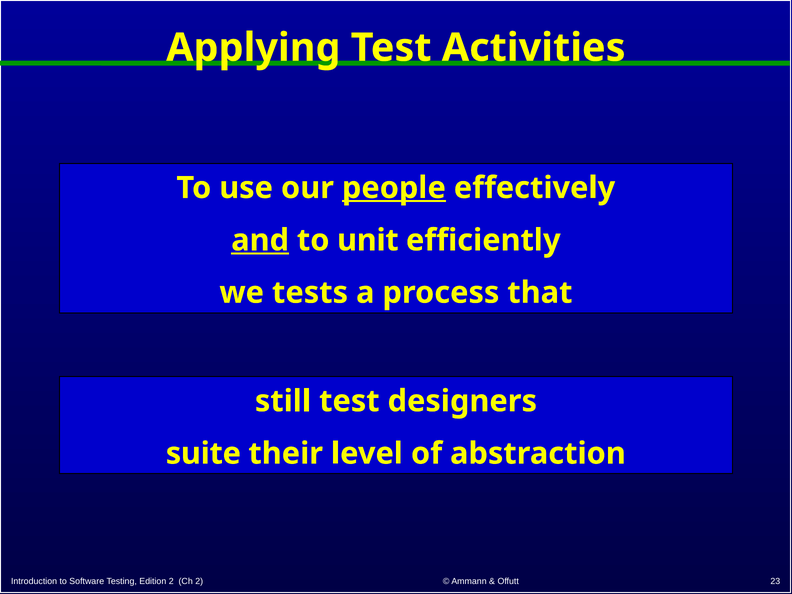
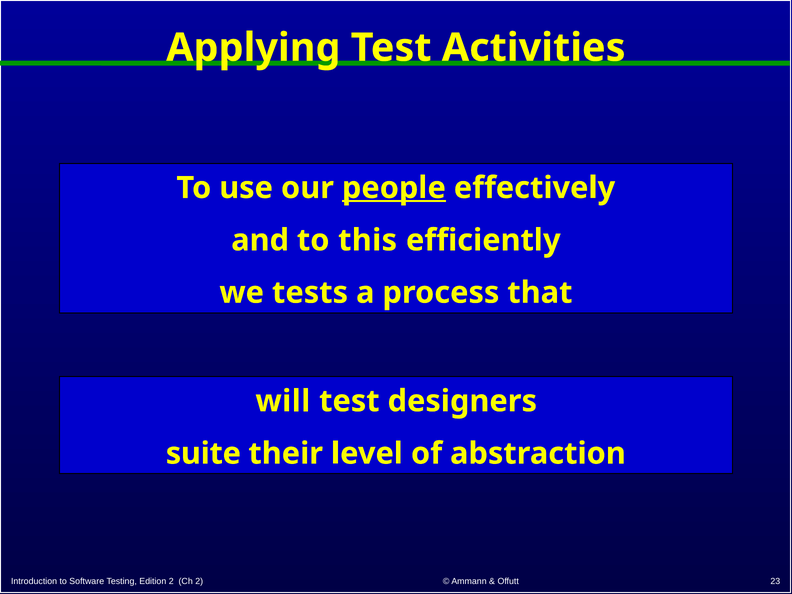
and underline: present -> none
unit: unit -> this
still: still -> will
